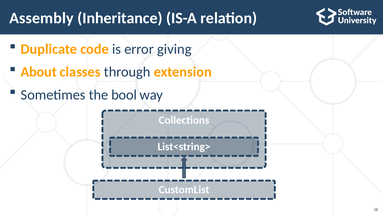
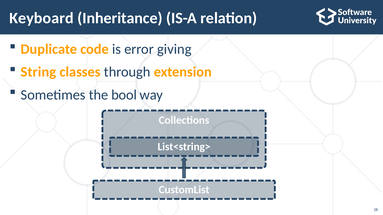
Assembly: Assembly -> Keyboard
About: About -> String
